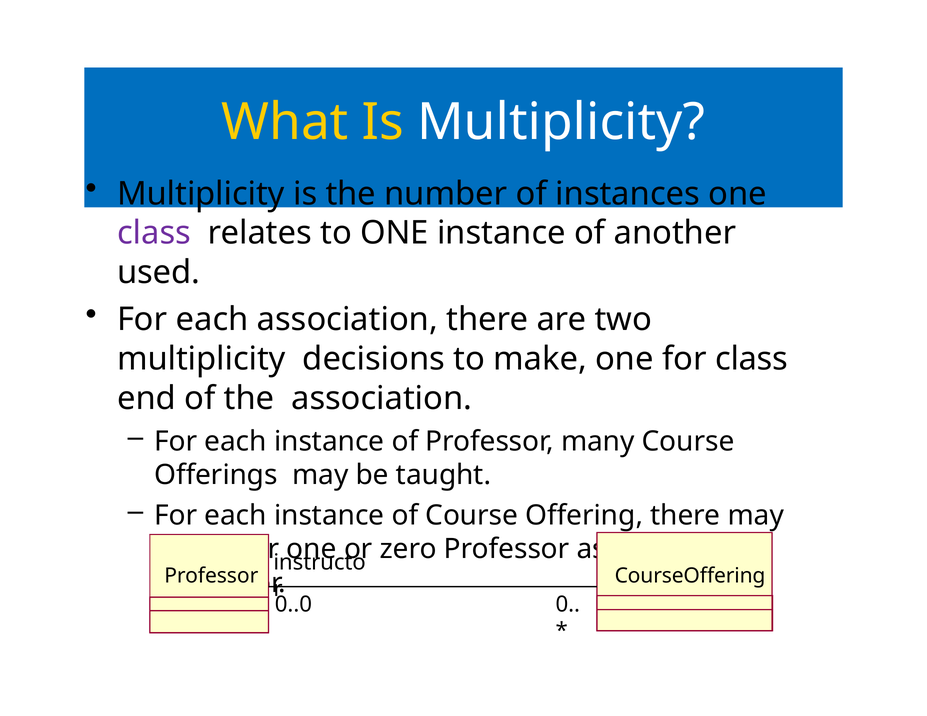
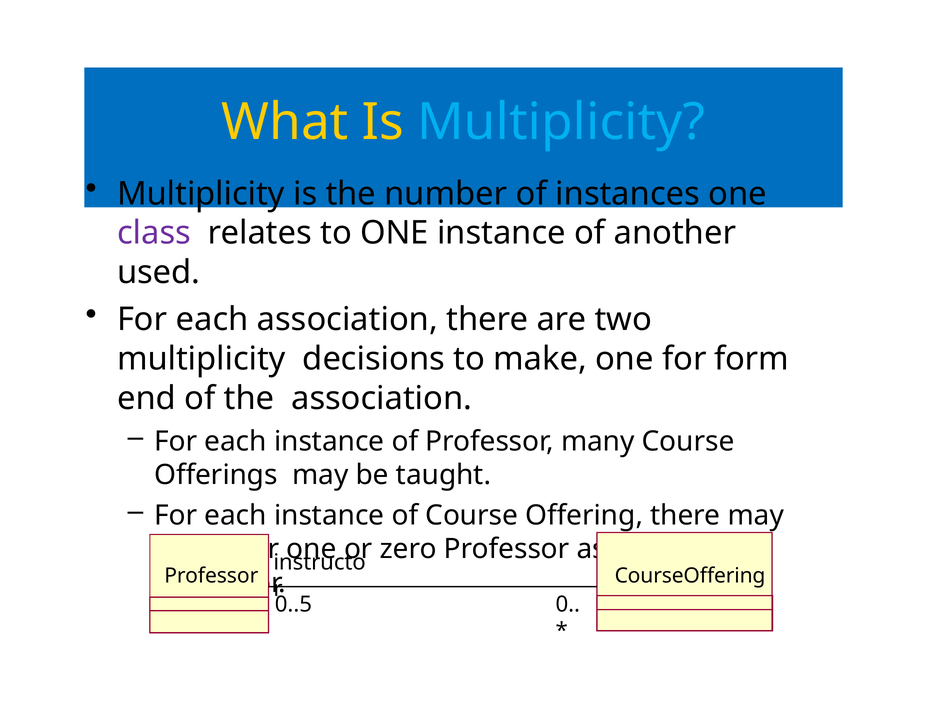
Multiplicity at (561, 122) colour: white -> light blue
for class: class -> form
0..0: 0..0 -> 0..5
